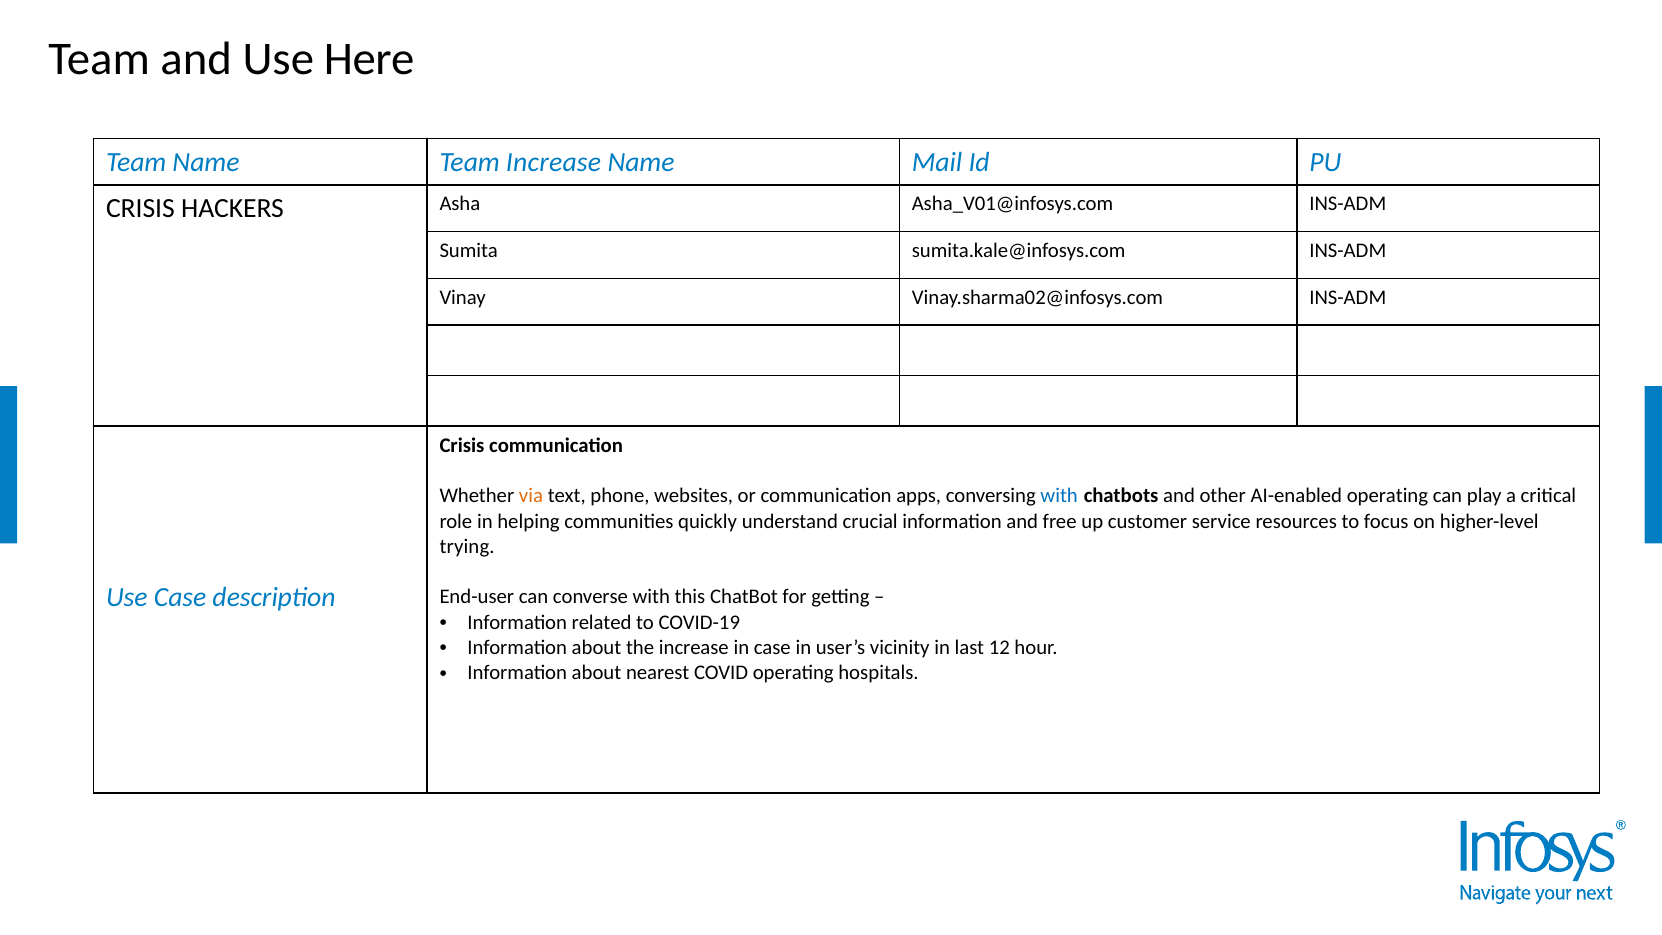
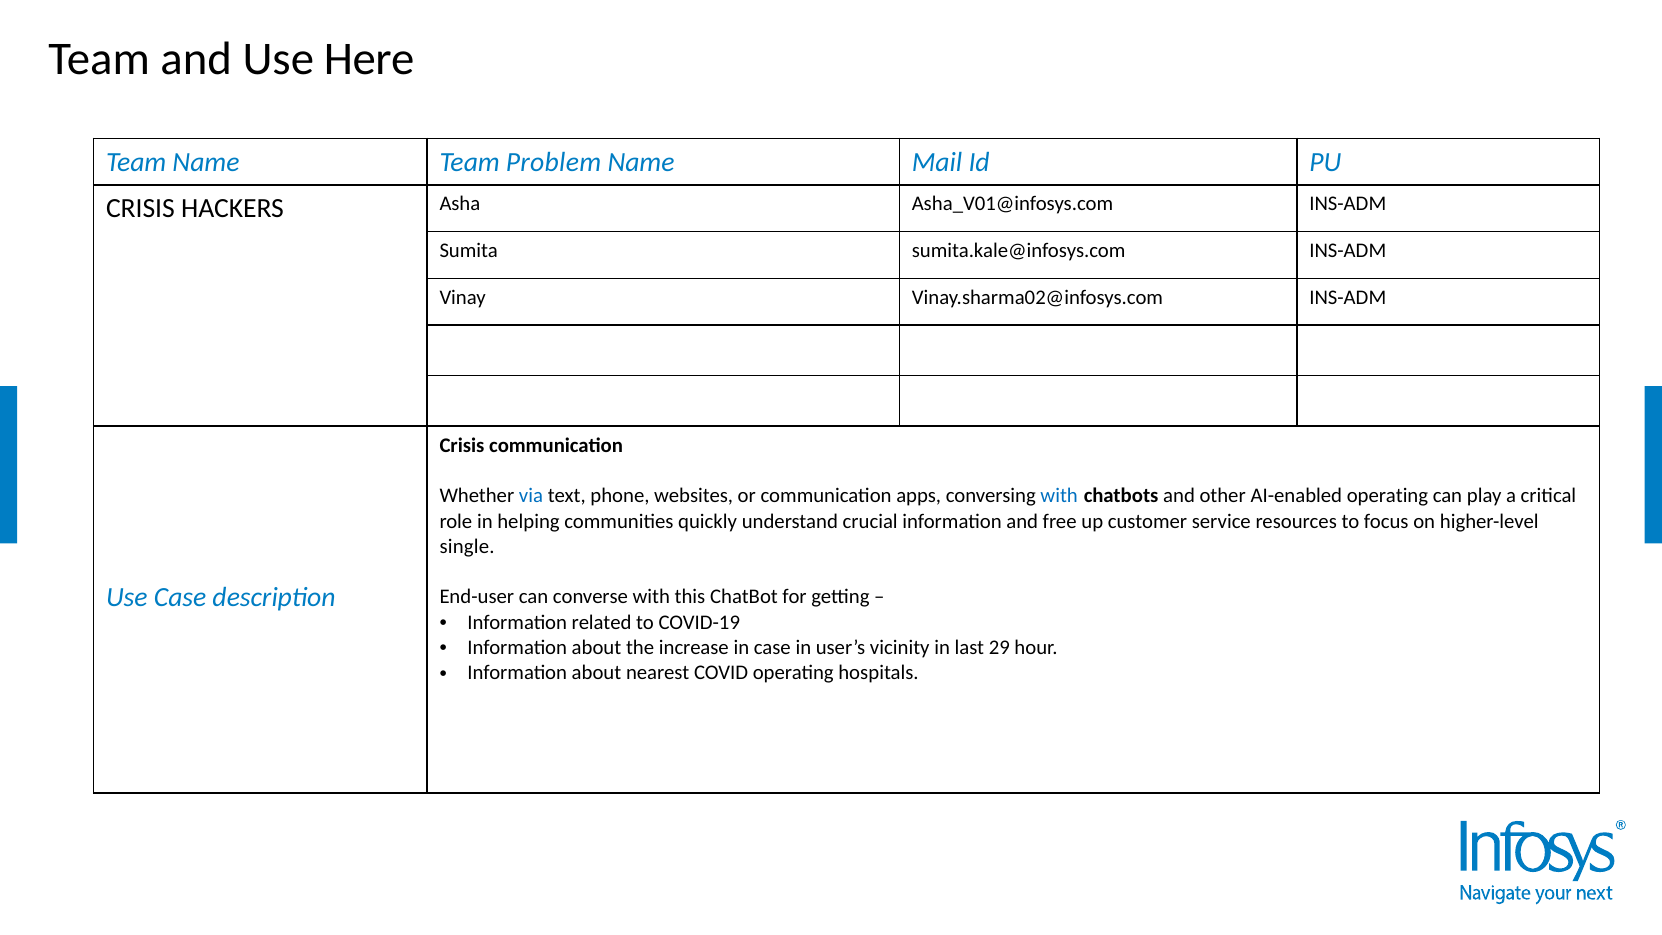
Team Increase: Increase -> Problem
via colour: orange -> blue
trying: trying -> single
12: 12 -> 29
